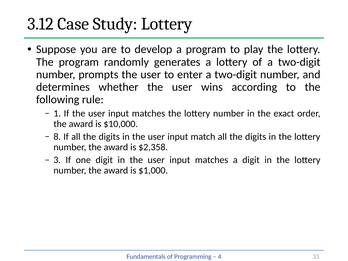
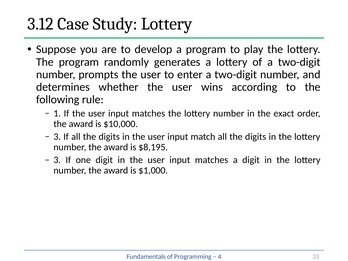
8 at (57, 137): 8 -> 3
$2,358: $2,358 -> $8,195
